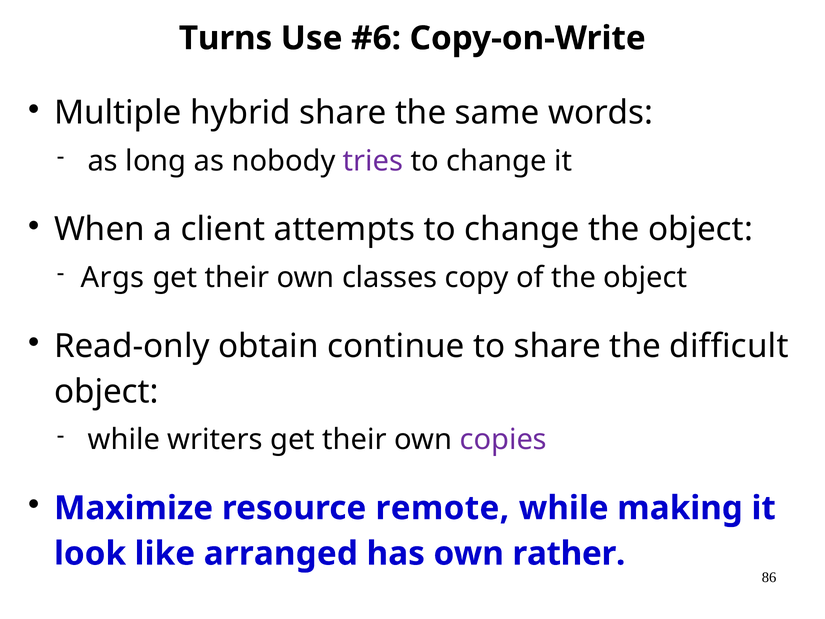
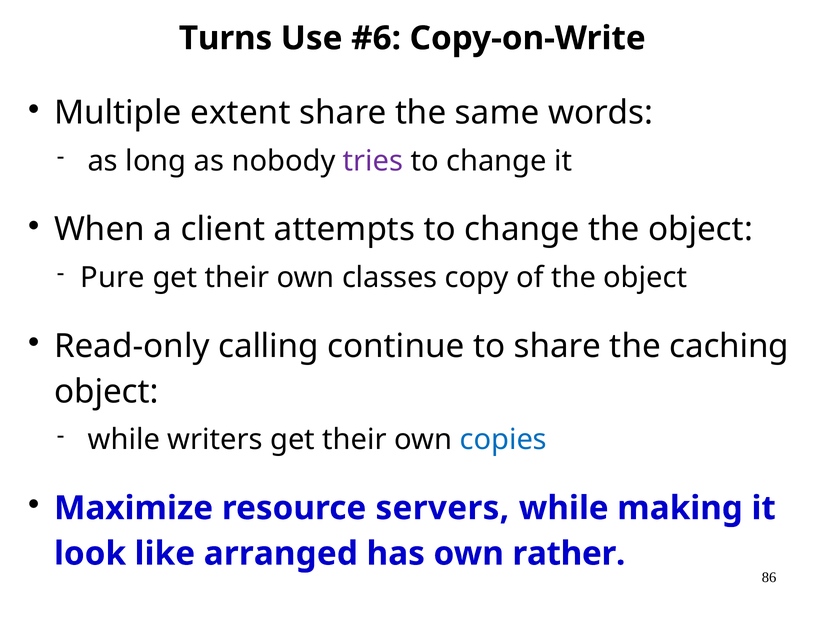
hybrid: hybrid -> extent
Args: Args -> Pure
obtain: obtain -> calling
difficult: difficult -> caching
copies colour: purple -> blue
remote: remote -> servers
